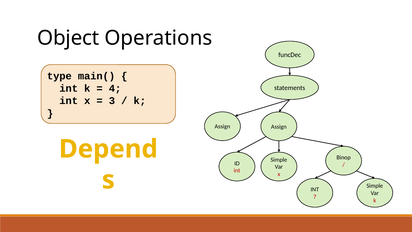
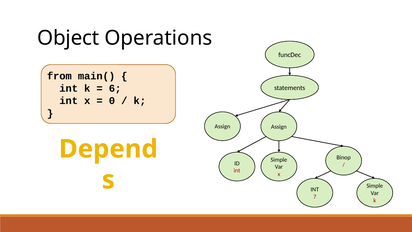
type: type -> from
4: 4 -> 6
3: 3 -> 0
